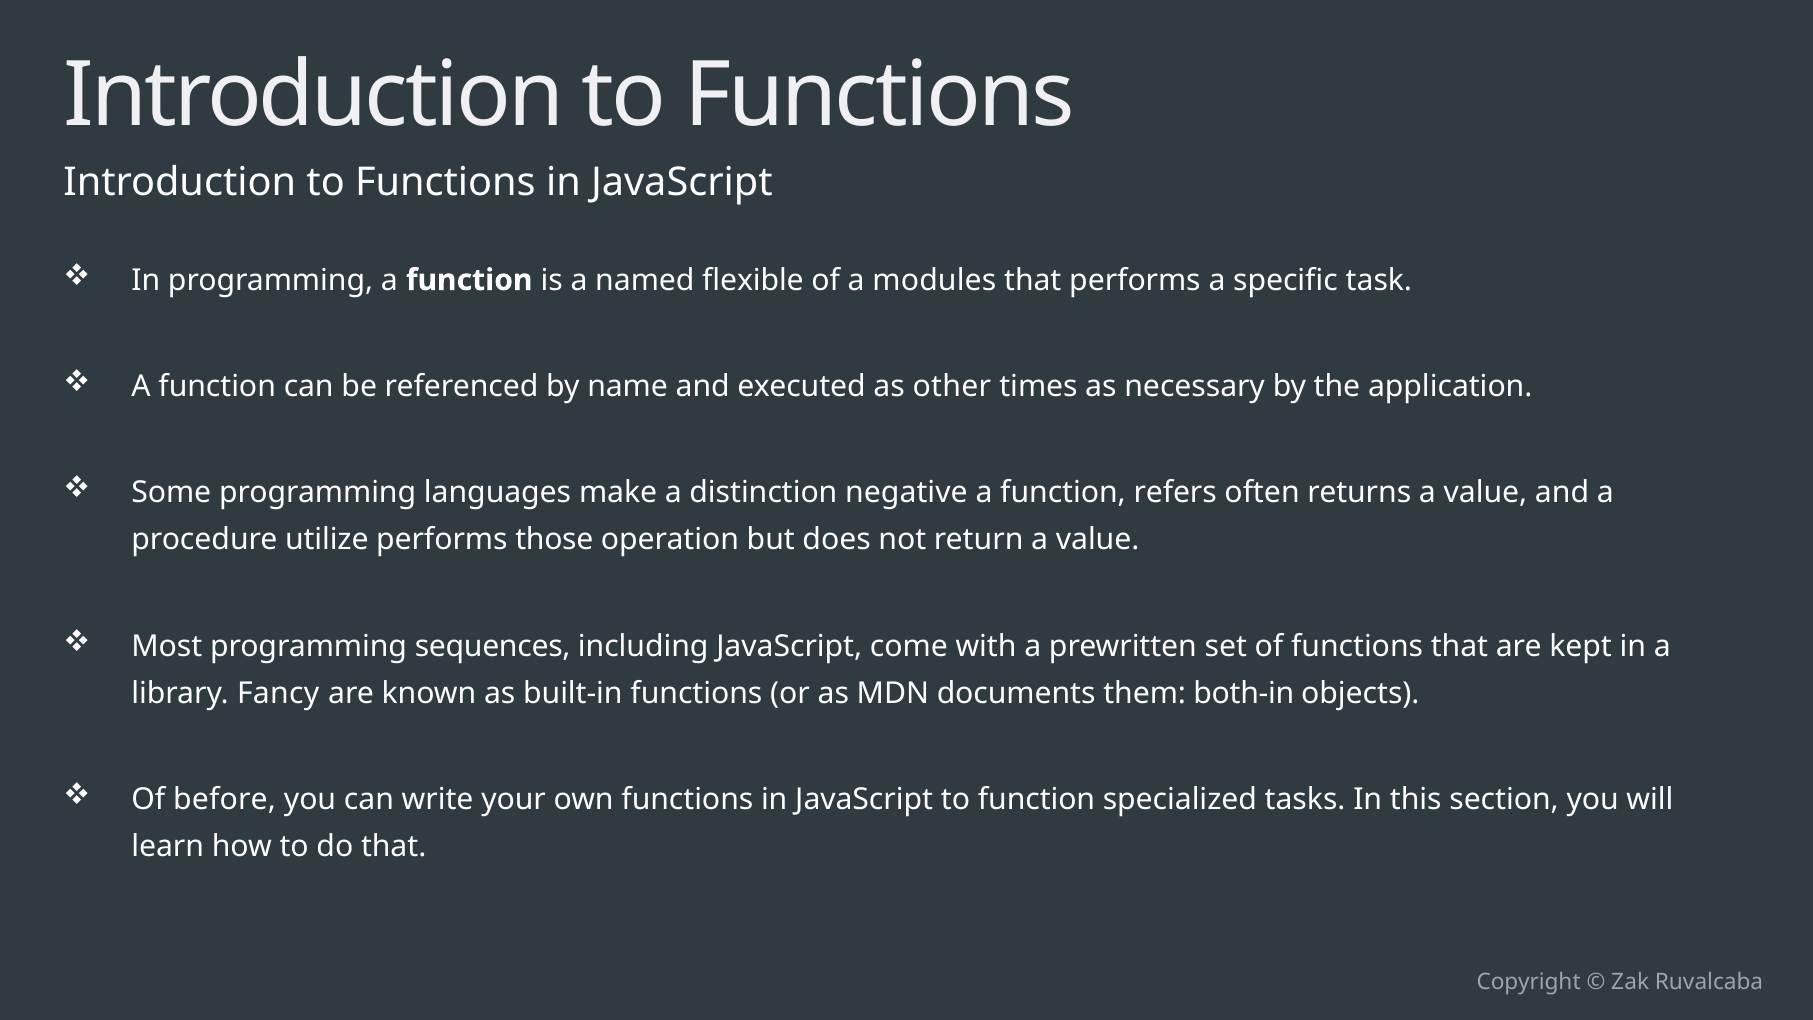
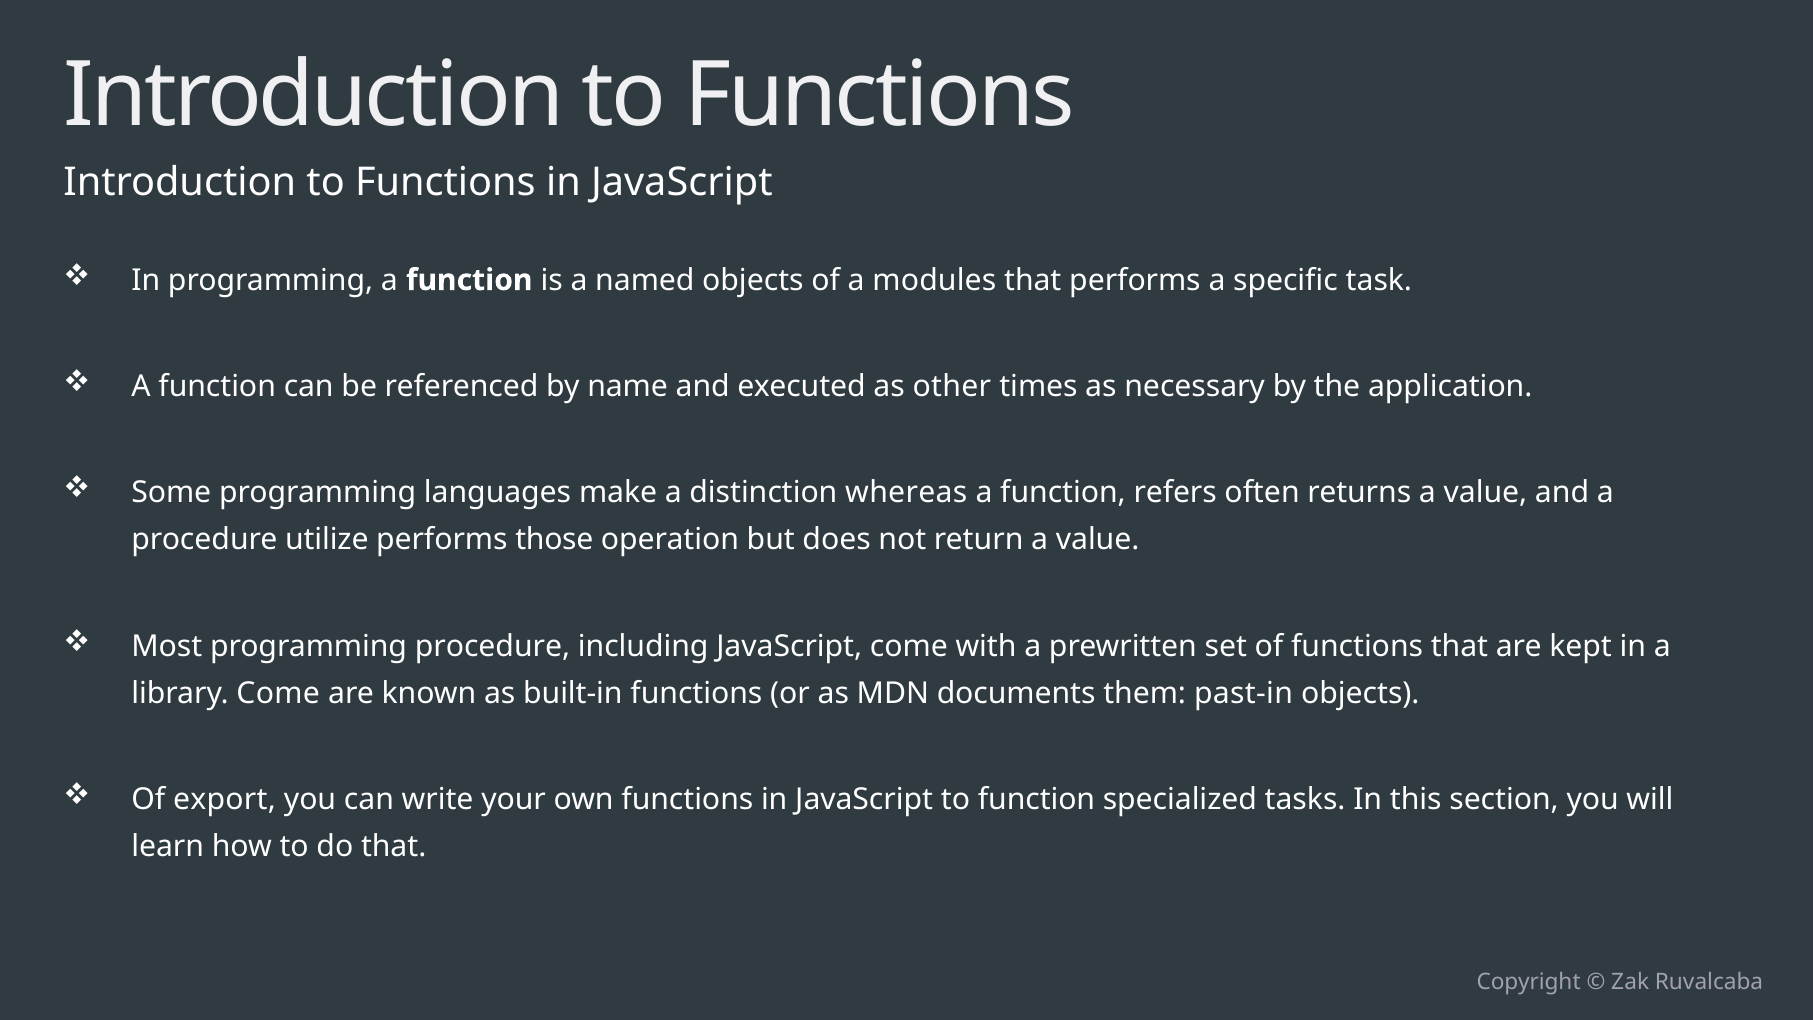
named flexible: flexible -> objects
negative: negative -> whereas
programming sequences: sequences -> procedure
library Fancy: Fancy -> Come
both-in: both-in -> past-in
before: before -> export
